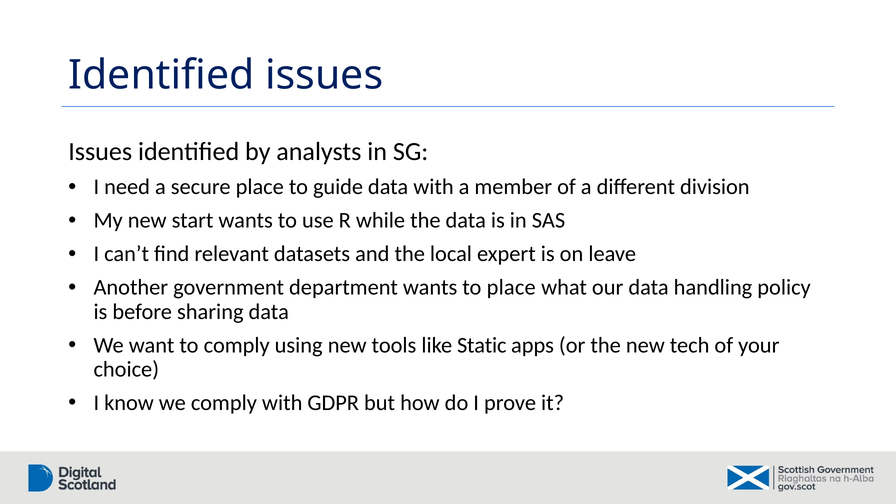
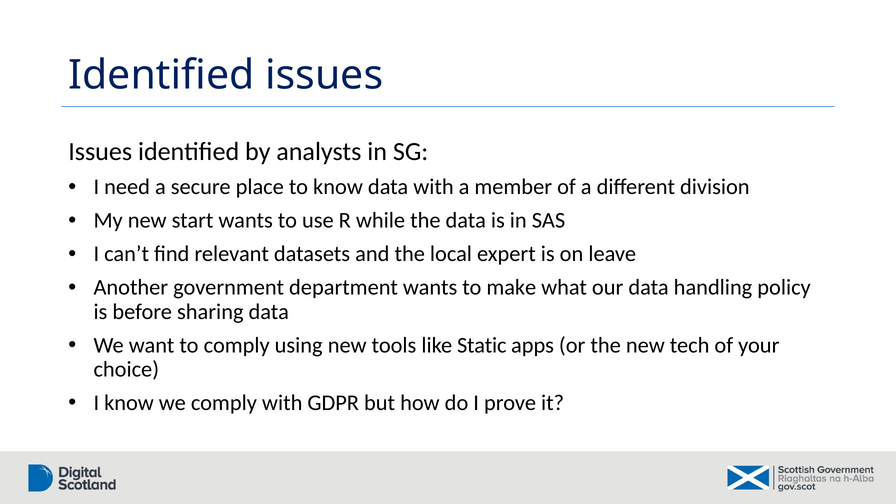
to guide: guide -> know
to place: place -> make
